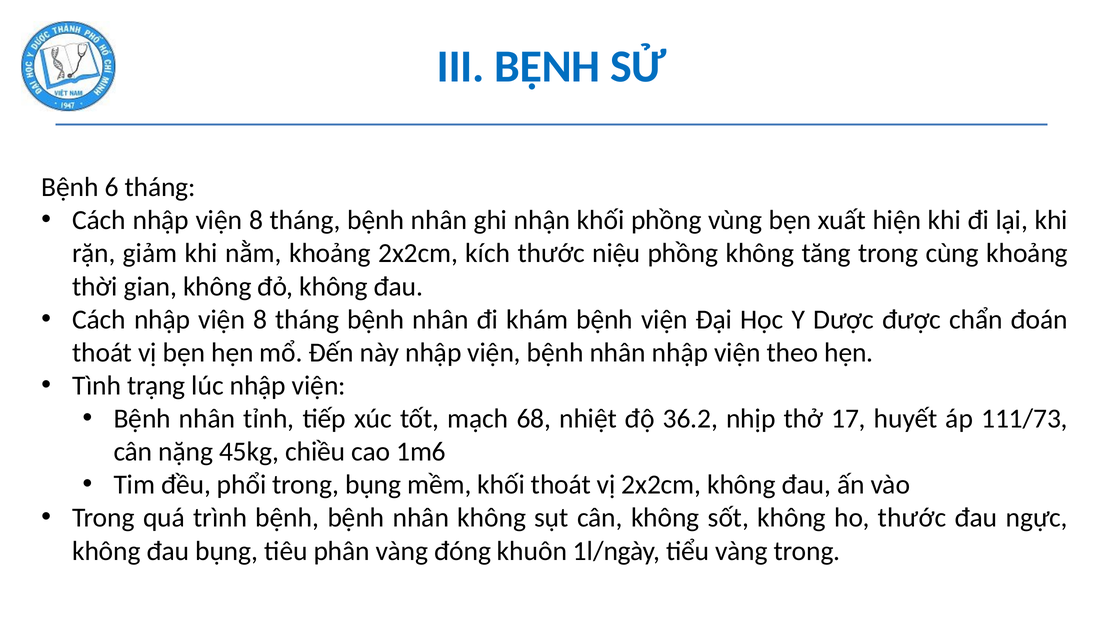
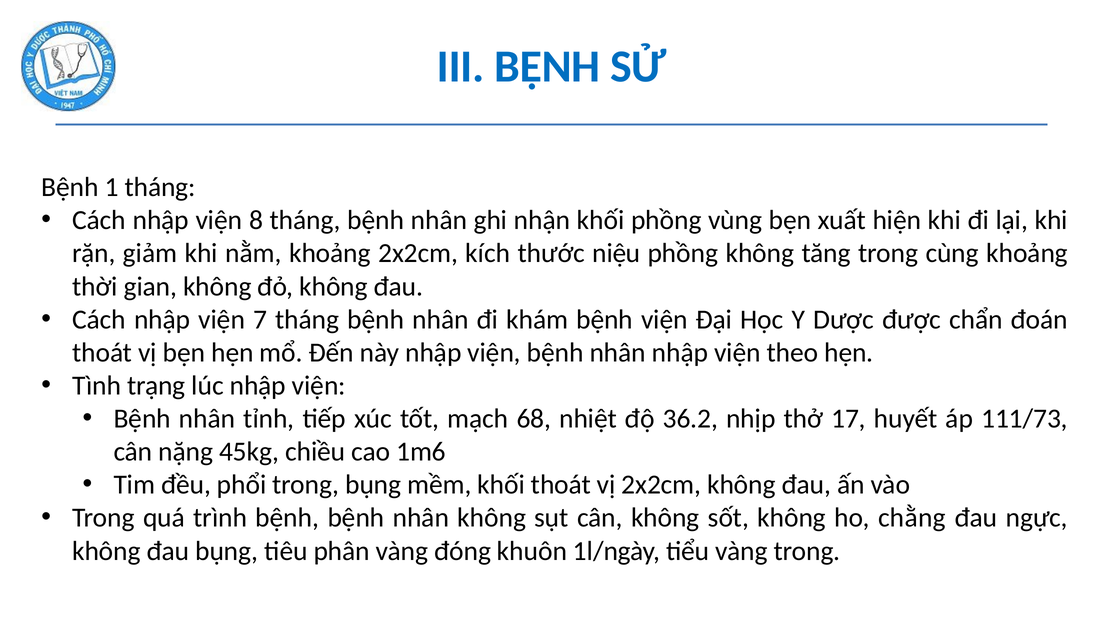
6: 6 -> 1
8 at (260, 319): 8 -> 7
ho thước: thước -> chằng
